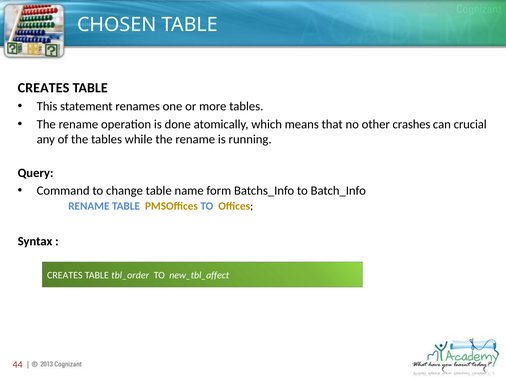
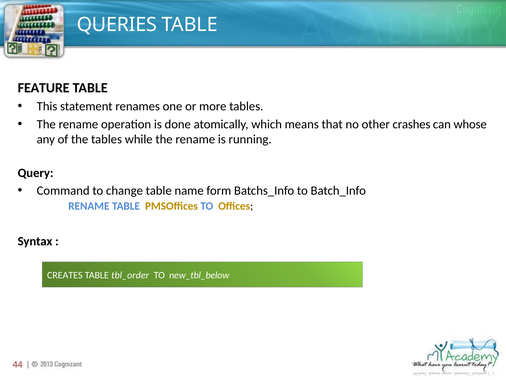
CHOSEN: CHOSEN -> QUERIES
CREATES at (44, 88): CREATES -> FEATURE
crucial: crucial -> whose
new_tbl_affect: new_tbl_affect -> new_tbl_below
